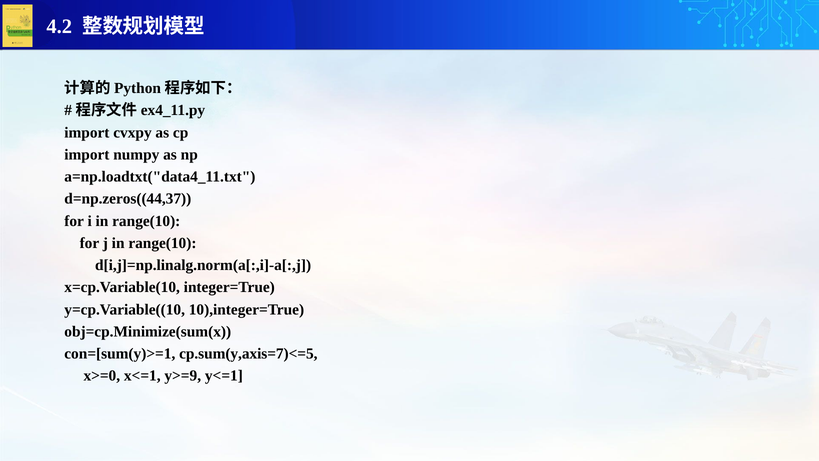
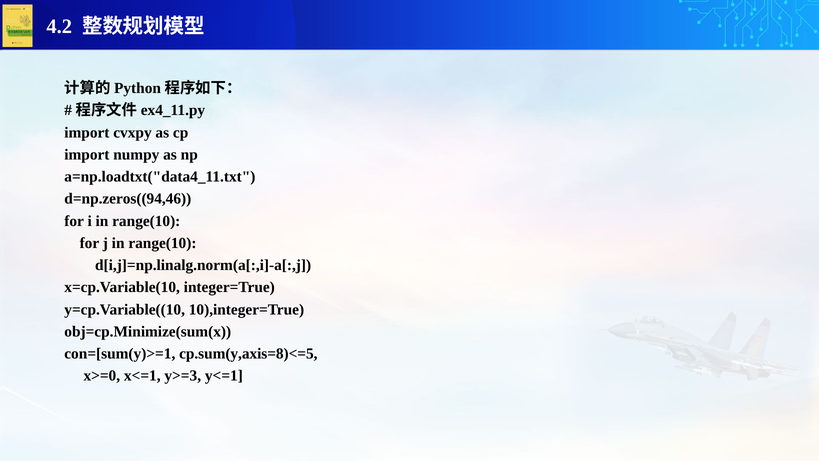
d=np.zeros((44,37: d=np.zeros((44,37 -> d=np.zeros((94,46
cp.sum(y,axis=7)<=5: cp.sum(y,axis=7)<=5 -> cp.sum(y,axis=8)<=5
y>=9: y>=9 -> y>=3
